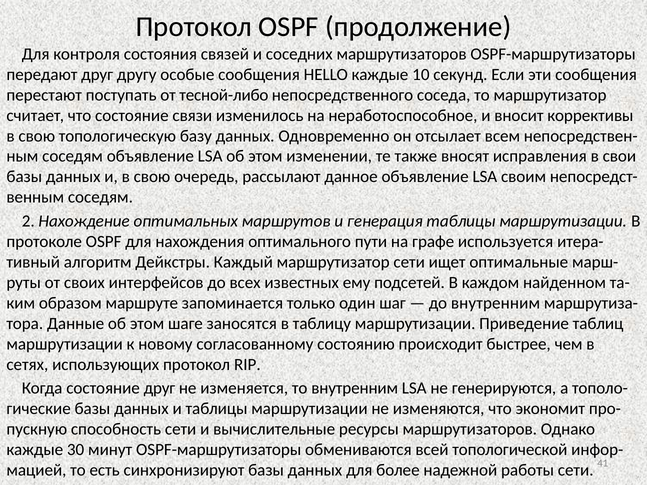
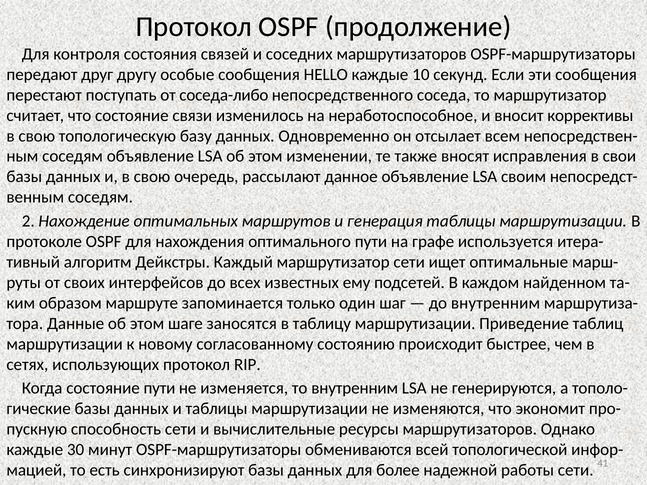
тесной-либо: тесной-либо -> соседа-либо
состояние друг: друг -> пути
